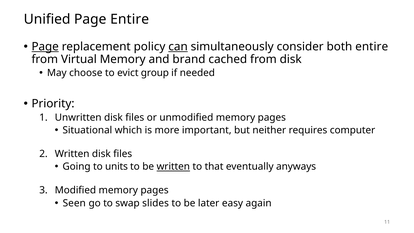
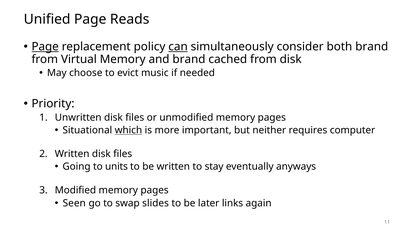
Page Entire: Entire -> Reads
both entire: entire -> brand
group: group -> music
which underline: none -> present
written at (173, 167) underline: present -> none
that: that -> stay
easy: easy -> links
